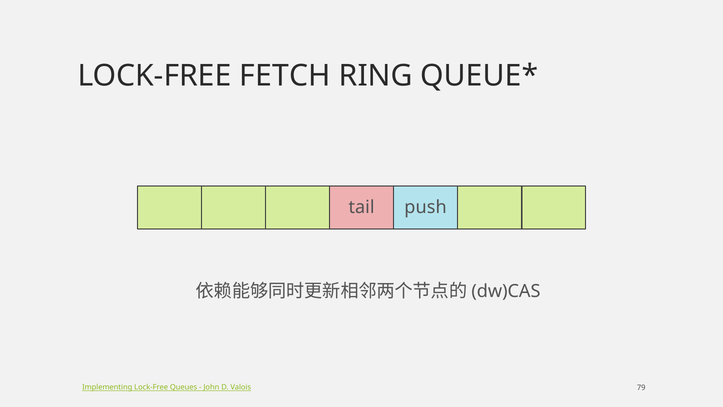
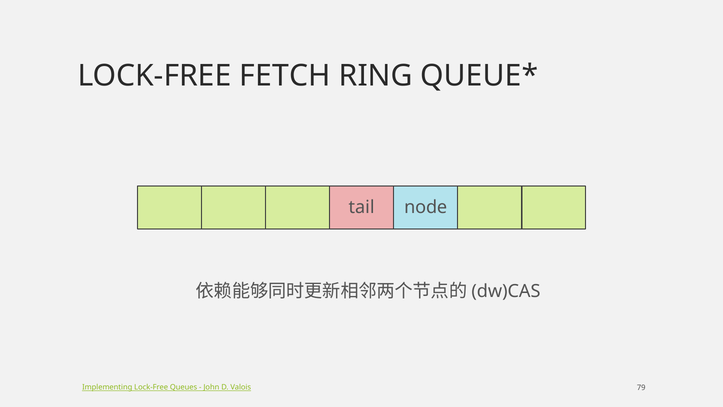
push: push -> node
